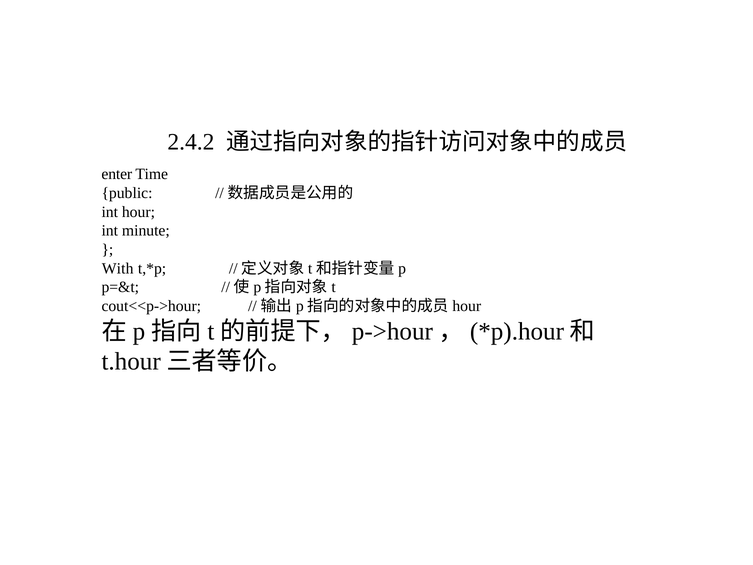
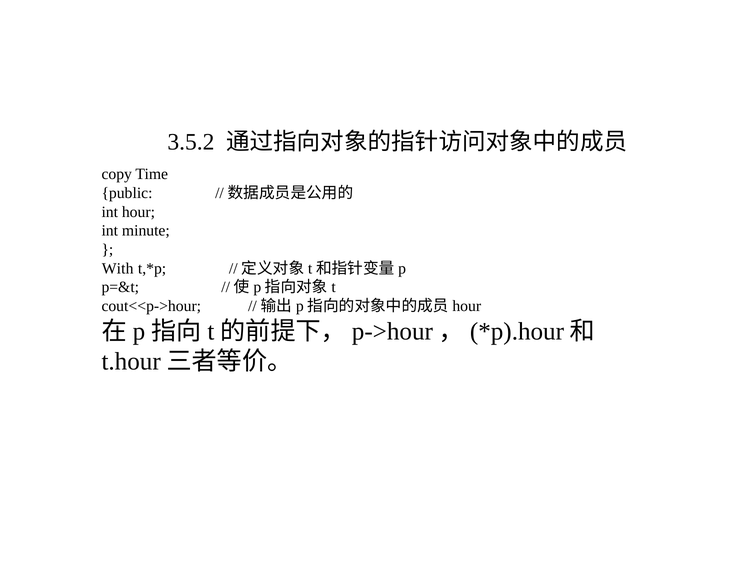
2.4.2: 2.4.2 -> 3.5.2
enter: enter -> copy
